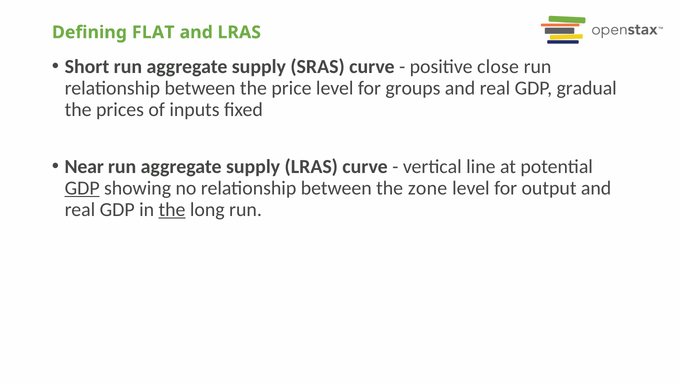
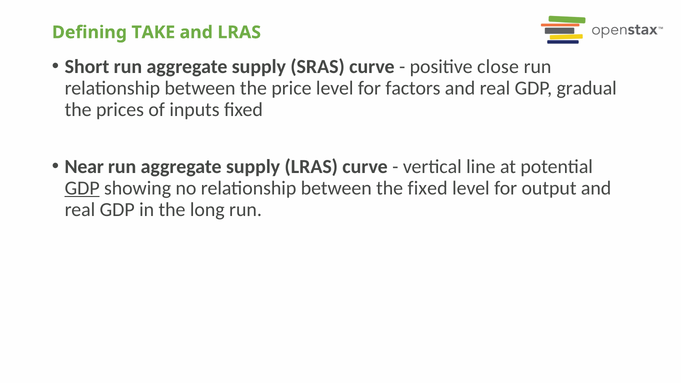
FLAT: FLAT -> TAKE
groups: groups -> factors
the zone: zone -> fixed
the at (172, 209) underline: present -> none
